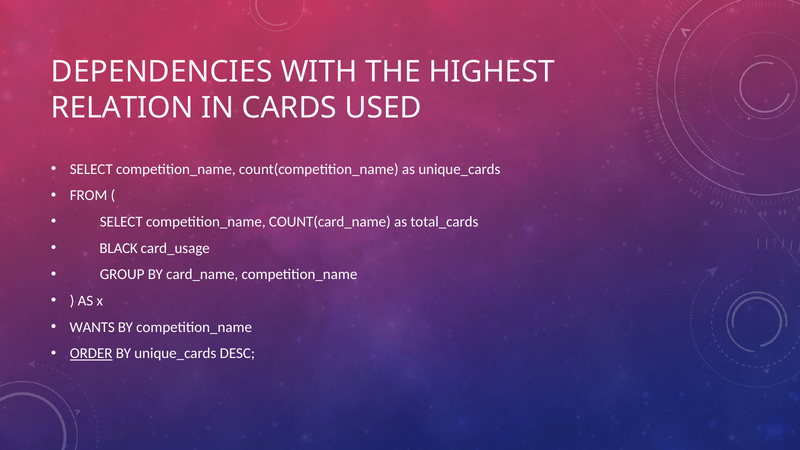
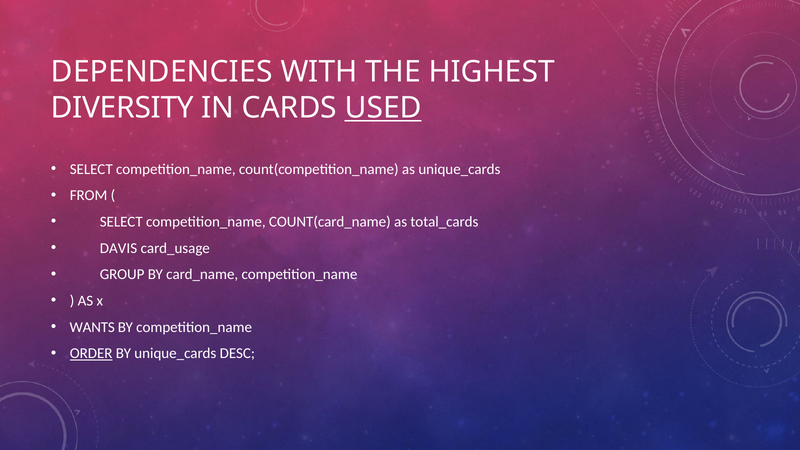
RELATION: RELATION -> DIVERSITY
USED underline: none -> present
BLACK: BLACK -> DAVIS
